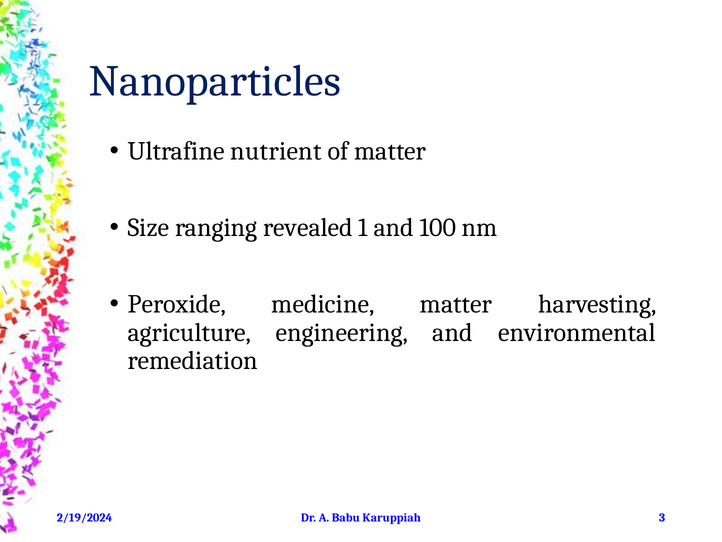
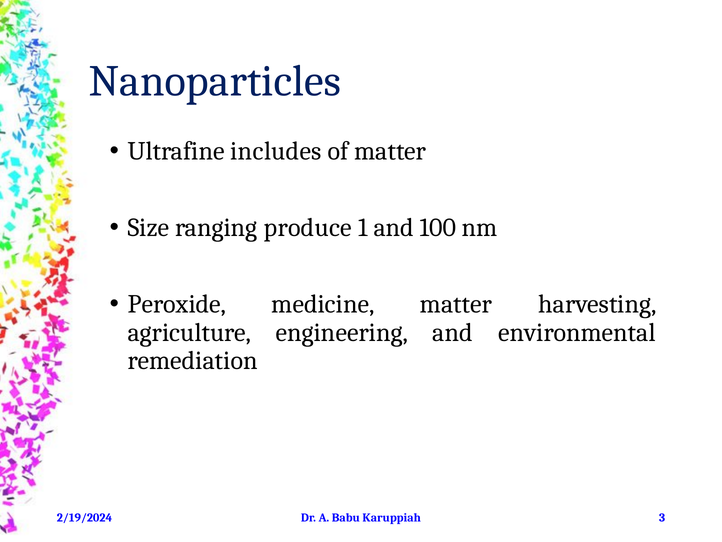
nutrient: nutrient -> includes
revealed: revealed -> produce
